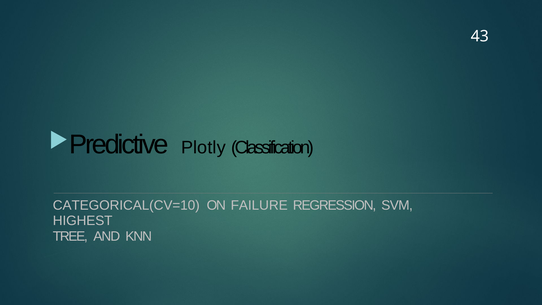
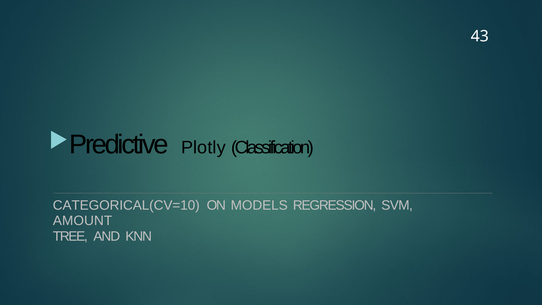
FAILURE: FAILURE -> MODELS
HIGHEST: HIGHEST -> AMOUNT
